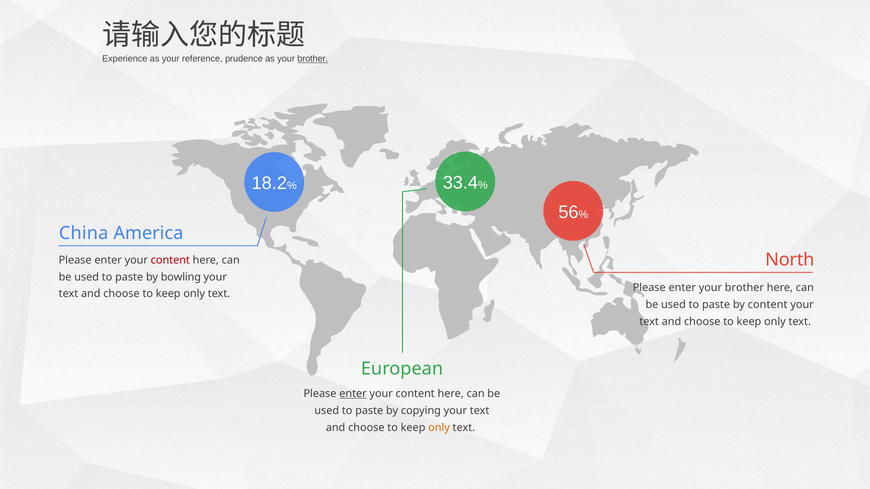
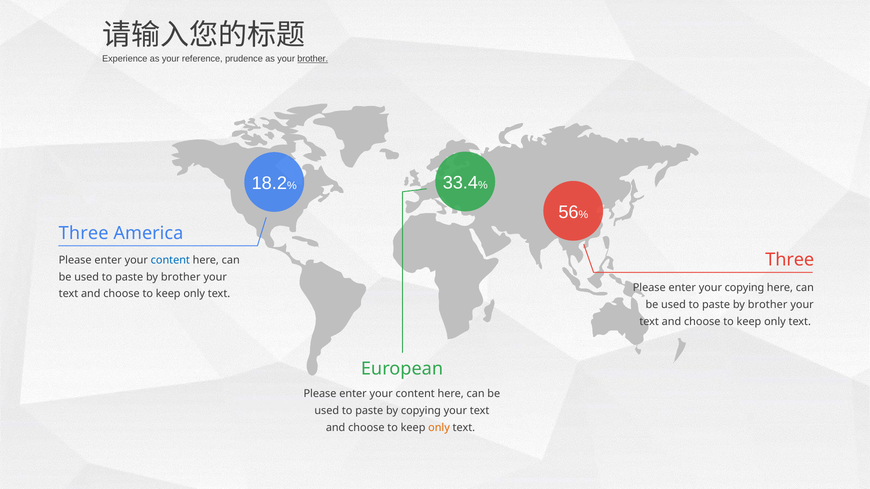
China at (84, 233): China -> Three
North at (790, 260): North -> Three
content at (170, 260) colour: red -> blue
bowling at (181, 277): bowling -> brother
enter your brother: brother -> copying
content at (768, 305): content -> brother
enter at (353, 394) underline: present -> none
